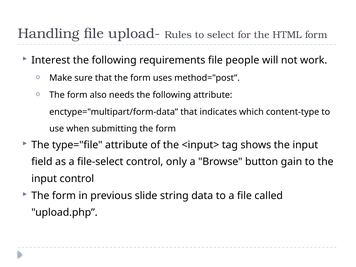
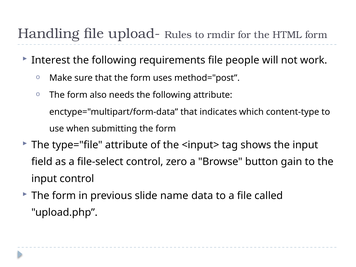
select: select -> rmdir
only: only -> zero
string: string -> name
